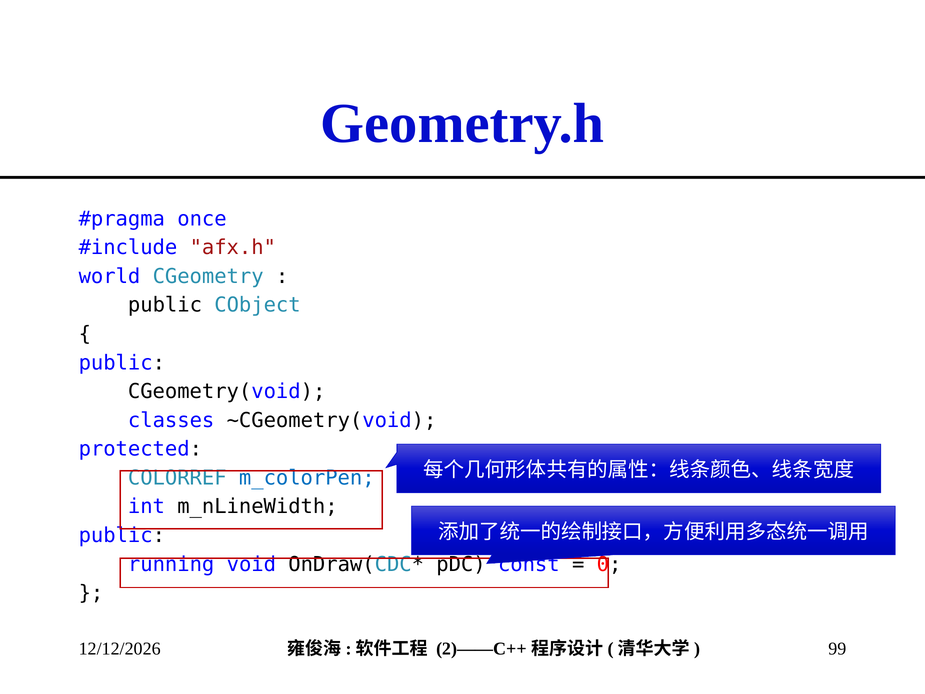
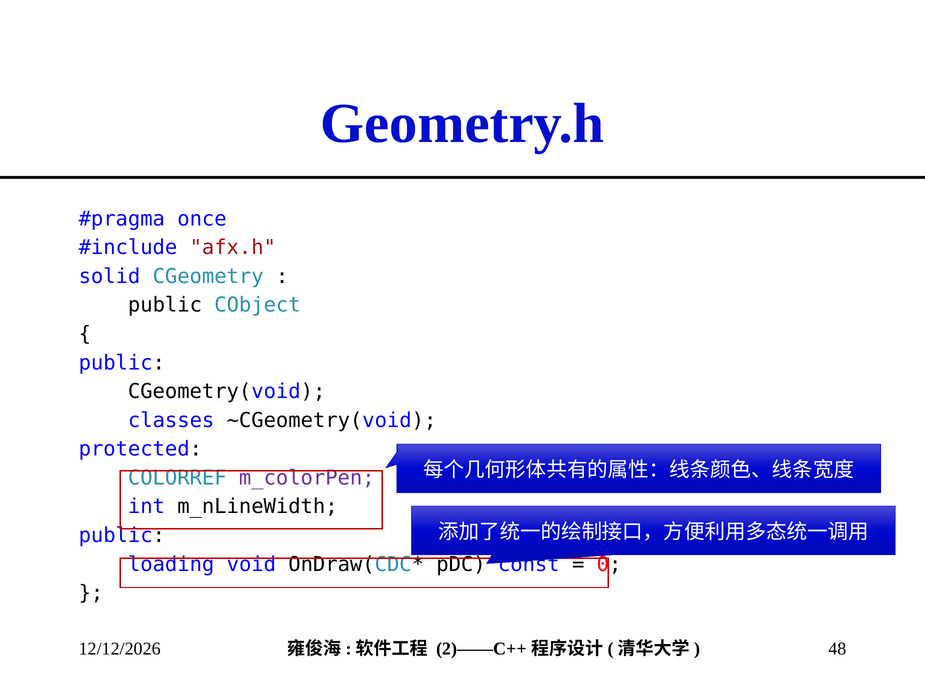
world: world -> solid
m_colorPen colour: blue -> purple
running: running -> loading
99: 99 -> 48
